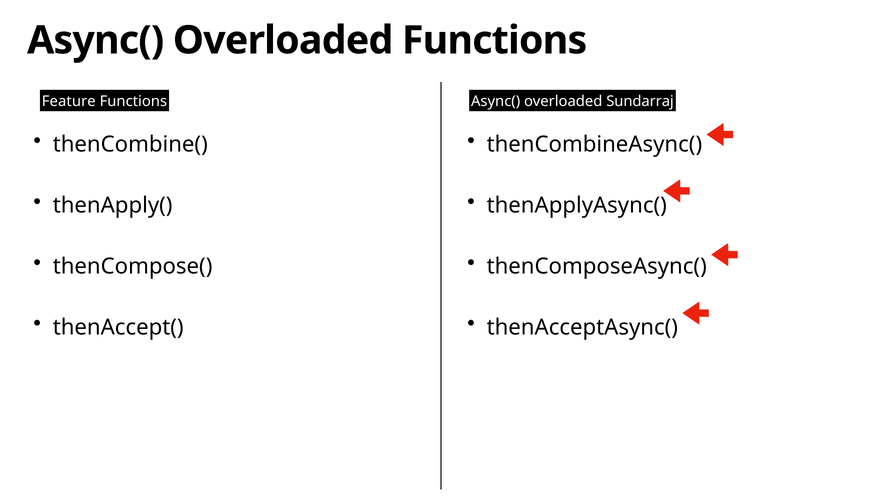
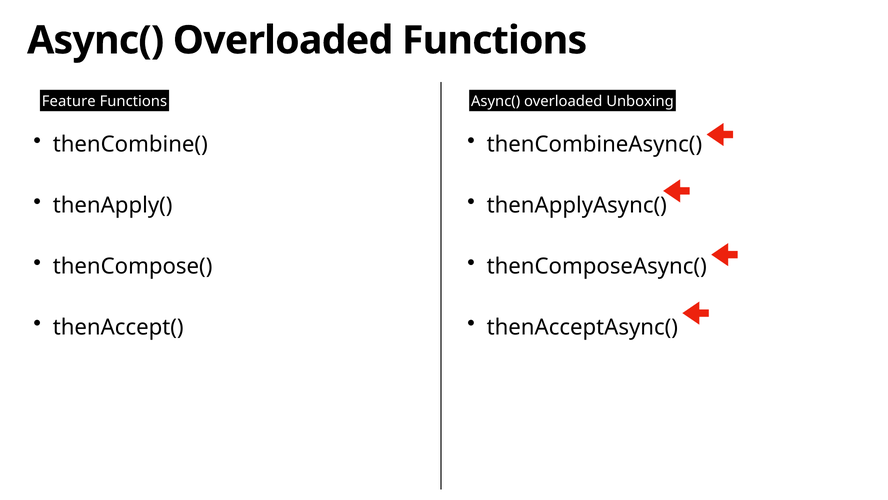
Sundarraj: Sundarraj -> Unboxing
